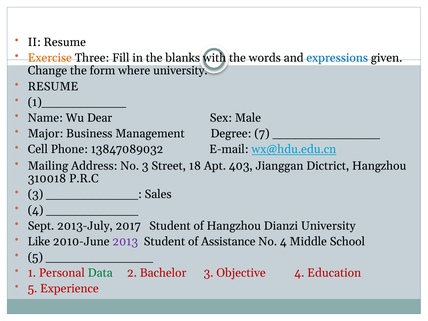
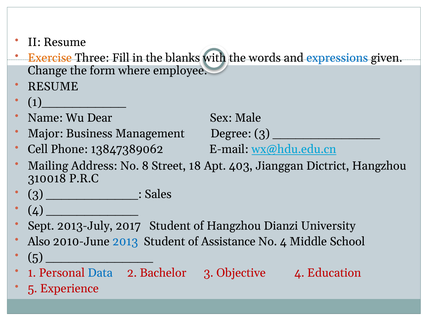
where university: university -> employee
Degree 7: 7 -> 3
13847089032: 13847089032 -> 13847389062
No 3: 3 -> 8
Like: Like -> Also
2013 colour: purple -> blue
Data colour: green -> blue
